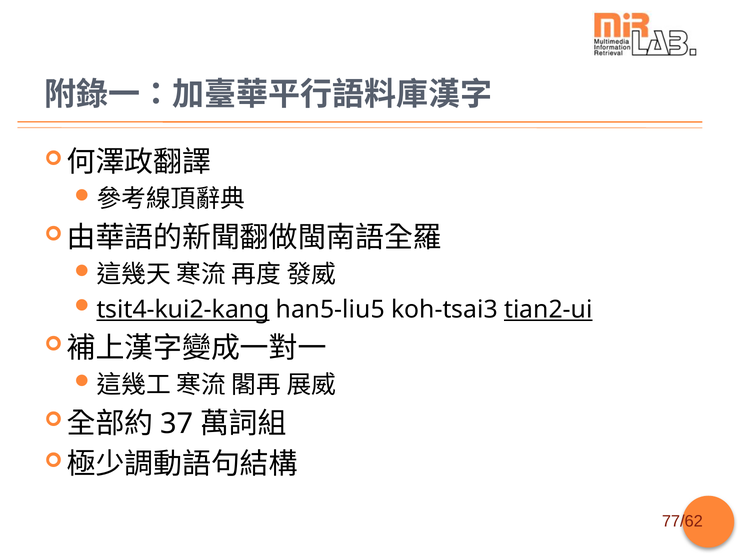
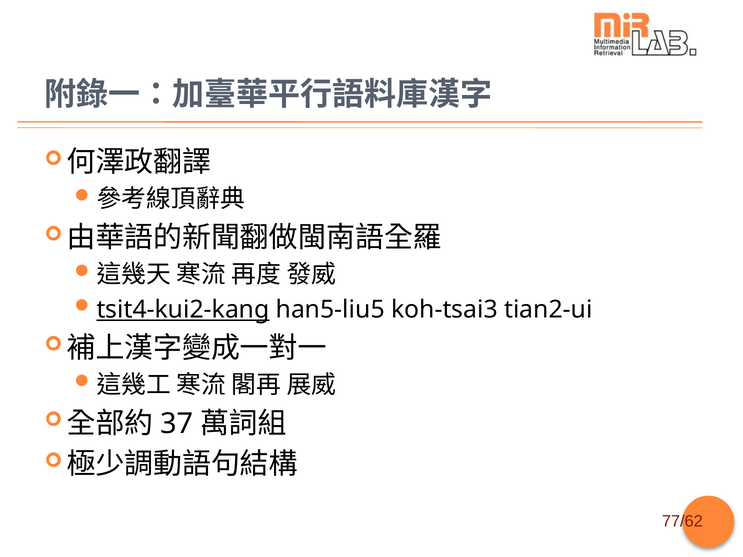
tian2-ui underline: present -> none
